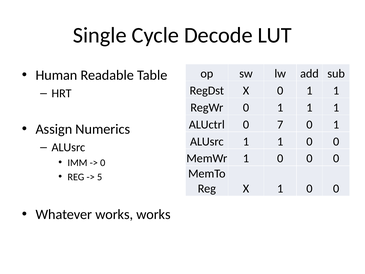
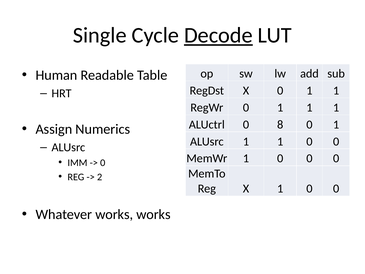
Decode underline: none -> present
7: 7 -> 8
5: 5 -> 2
